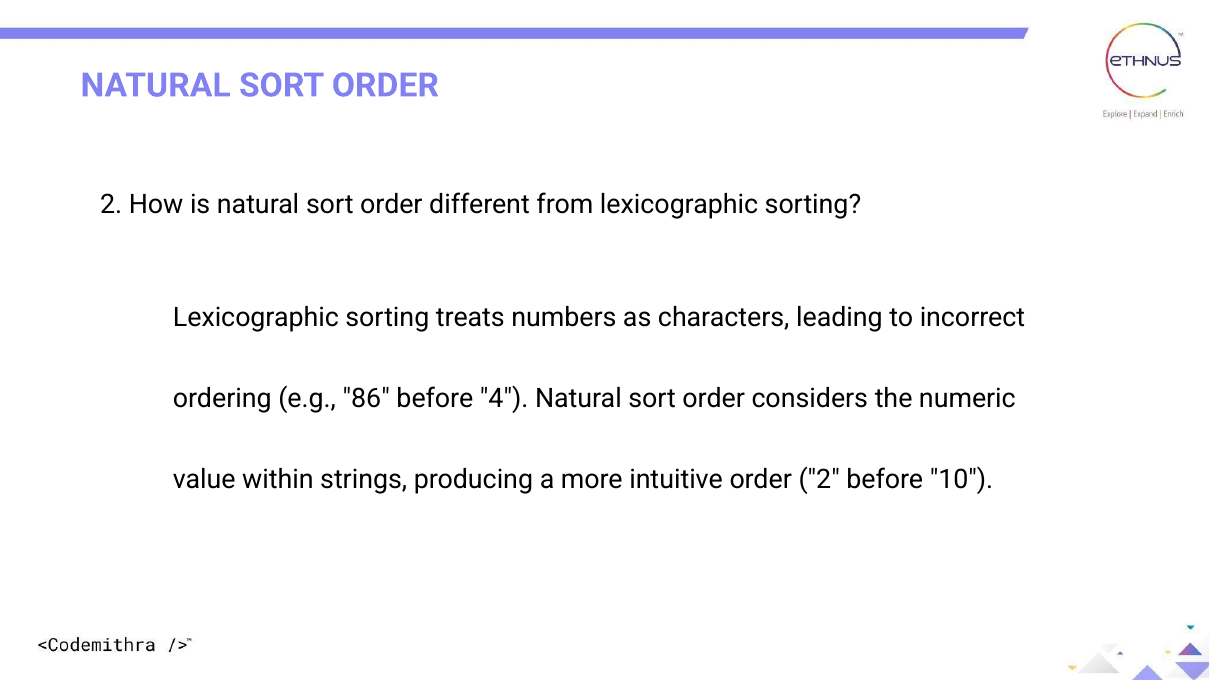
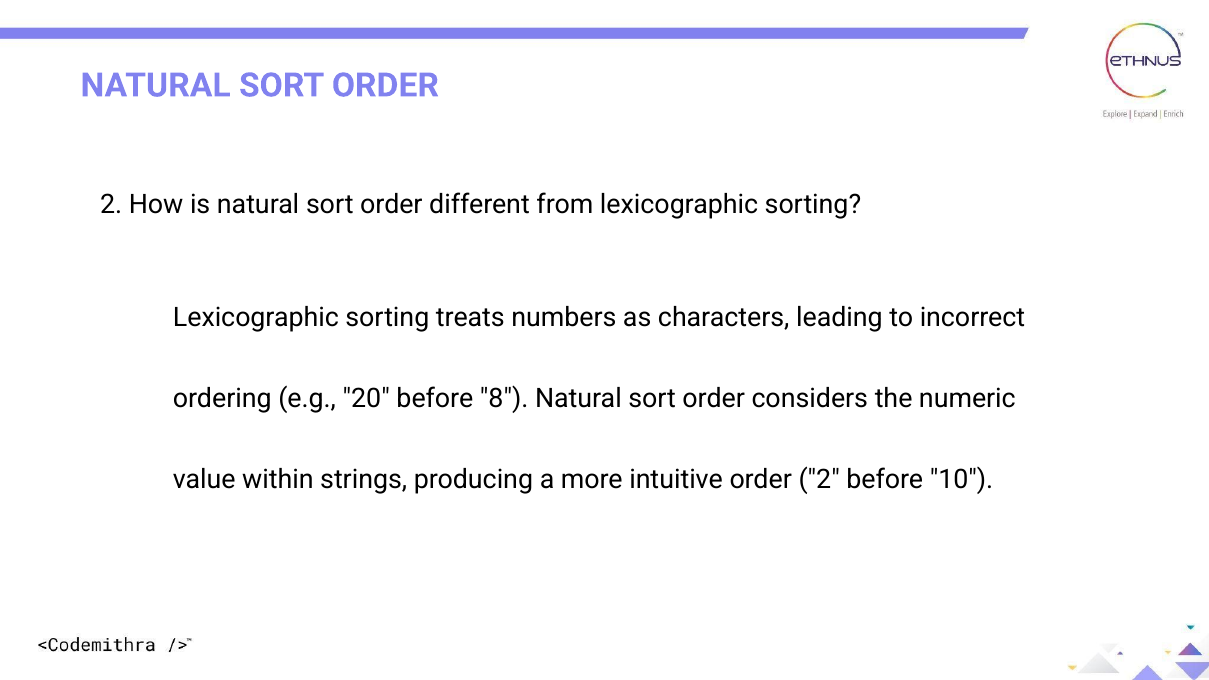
86: 86 -> 20
4: 4 -> 8
